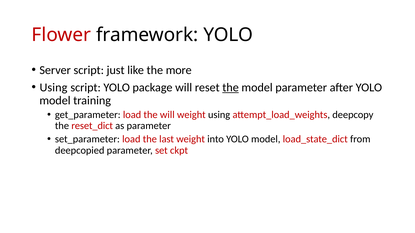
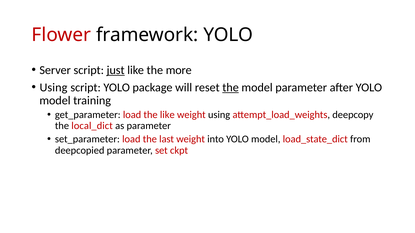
just underline: none -> present
the will: will -> like
reset_dict: reset_dict -> local_dict
